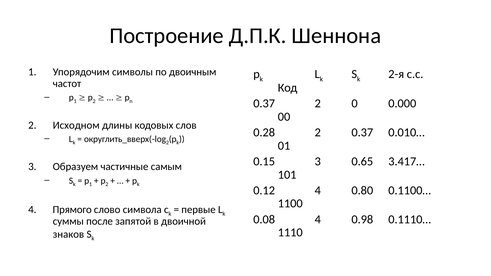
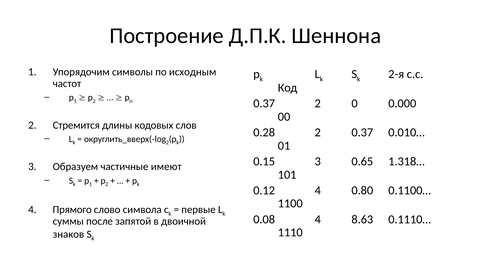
двоичным: двоичным -> исходным
Исходном: Исходном -> Стремится
3.417…: 3.417… -> 1.318…
самым: самым -> имеют
0.98: 0.98 -> 8.63
